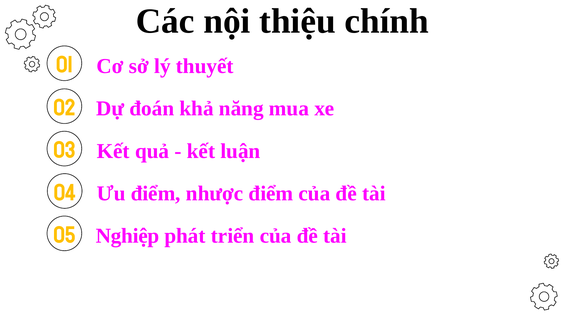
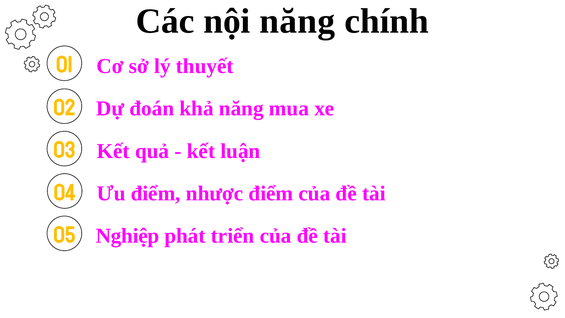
nội thiệu: thiệu -> năng
